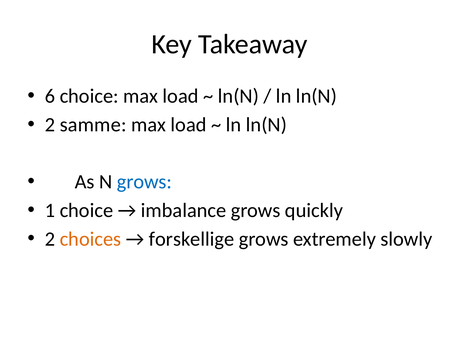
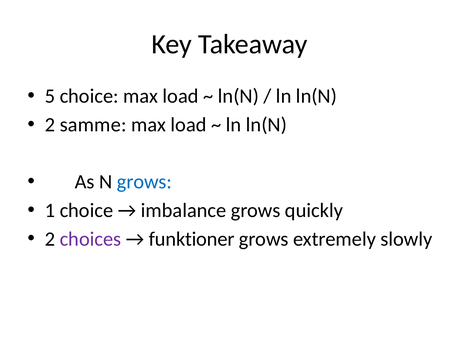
6: 6 -> 5
choices colour: orange -> purple
forskellige: forskellige -> funktioner
